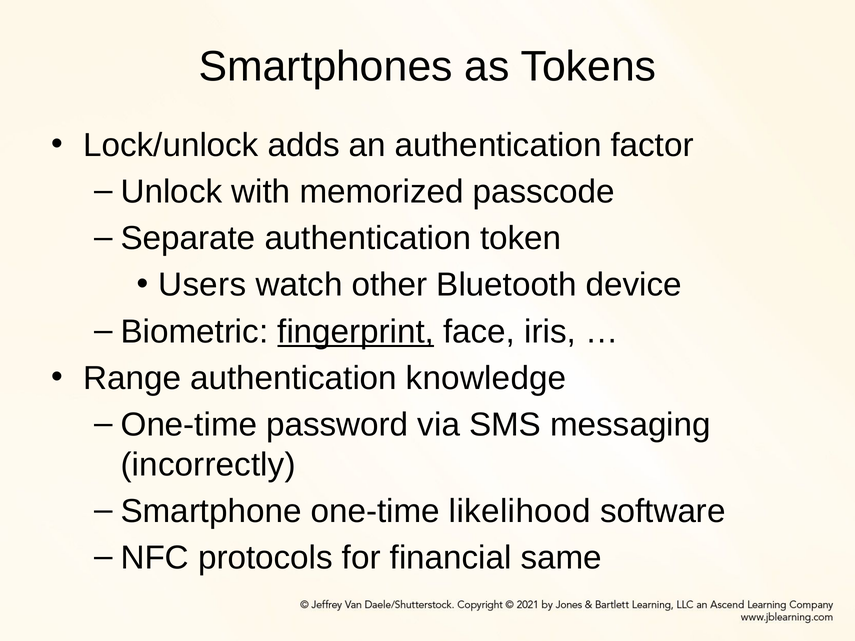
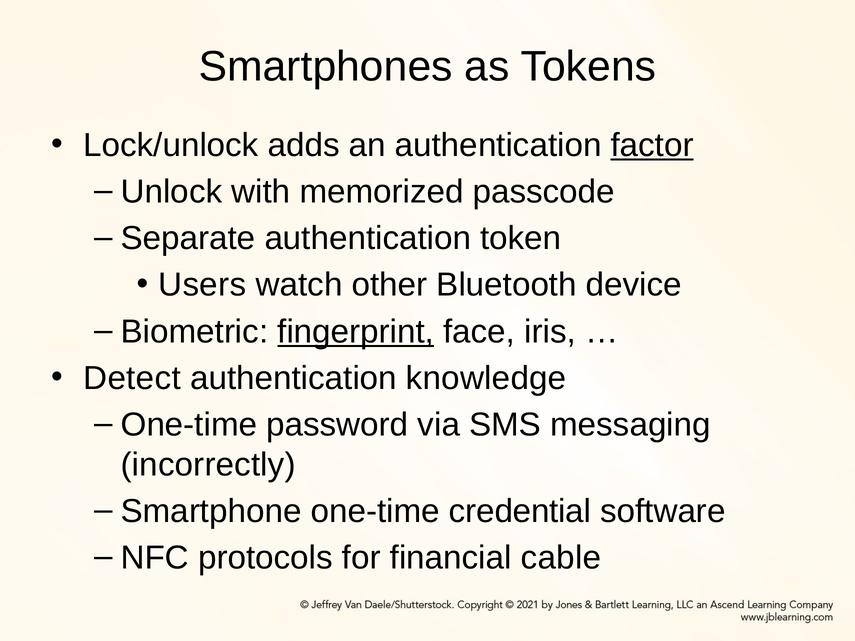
factor underline: none -> present
Range: Range -> Detect
likelihood: likelihood -> credential
same: same -> cable
